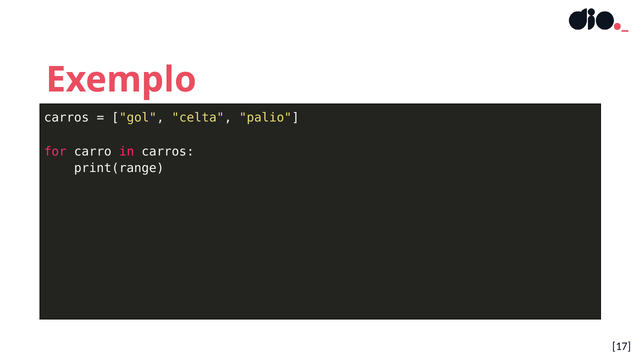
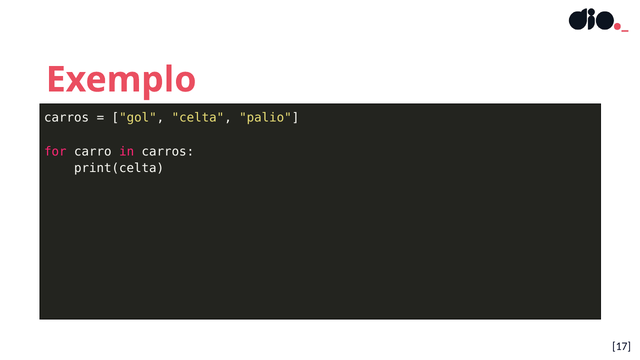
print(range: print(range -> print(celta
